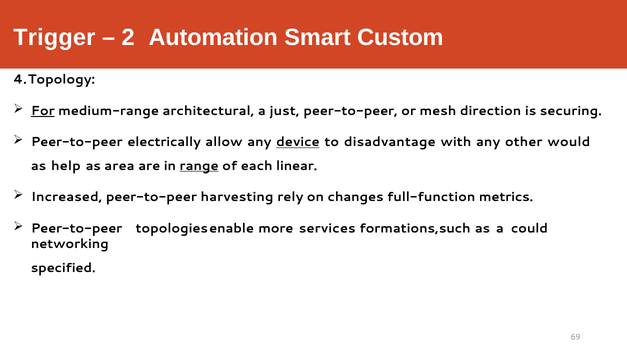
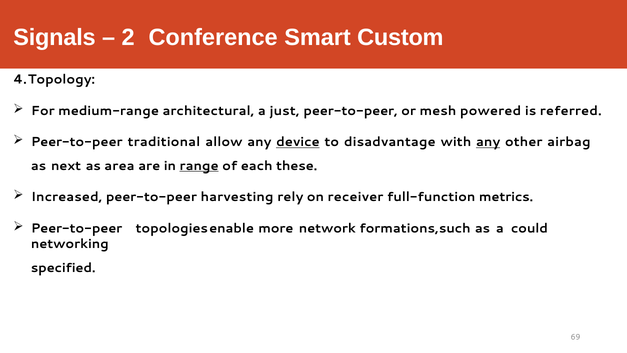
Trigger: Trigger -> Signals
Automation: Automation -> Conference
For underline: present -> none
direction: direction -> powered
securing: securing -> referred
electrically: electrically -> traditional
any at (488, 142) underline: none -> present
would: would -> airbag
help: help -> next
linear: linear -> these
changes: changes -> receiver
services: services -> network
